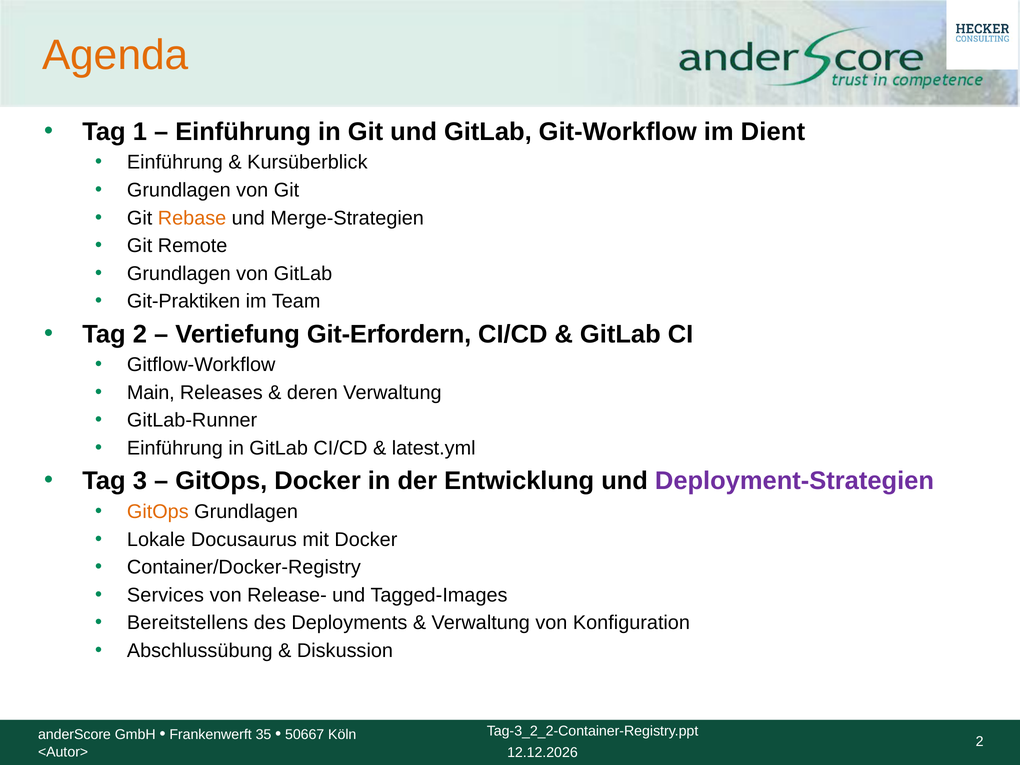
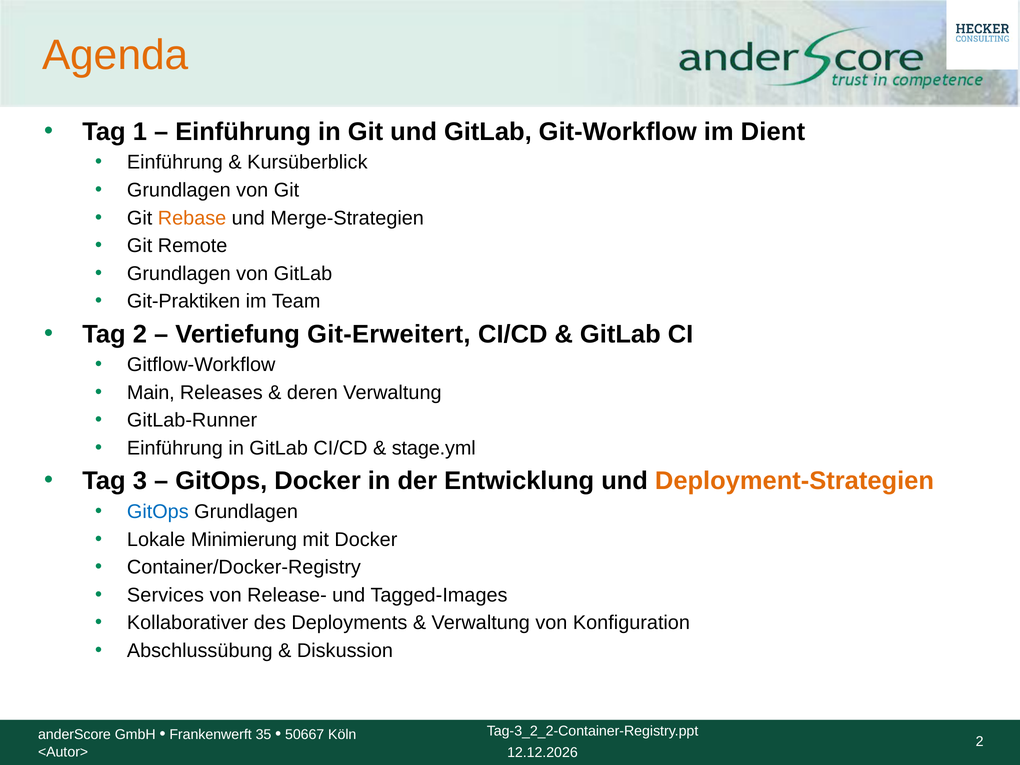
Git-Erfordern: Git-Erfordern -> Git-Erweitert
latest.yml: latest.yml -> stage.yml
Deployment-Strategien colour: purple -> orange
GitOps at (158, 512) colour: orange -> blue
Docusaurus: Docusaurus -> Minimierung
Bereitstellens: Bereitstellens -> Kollaborativer
